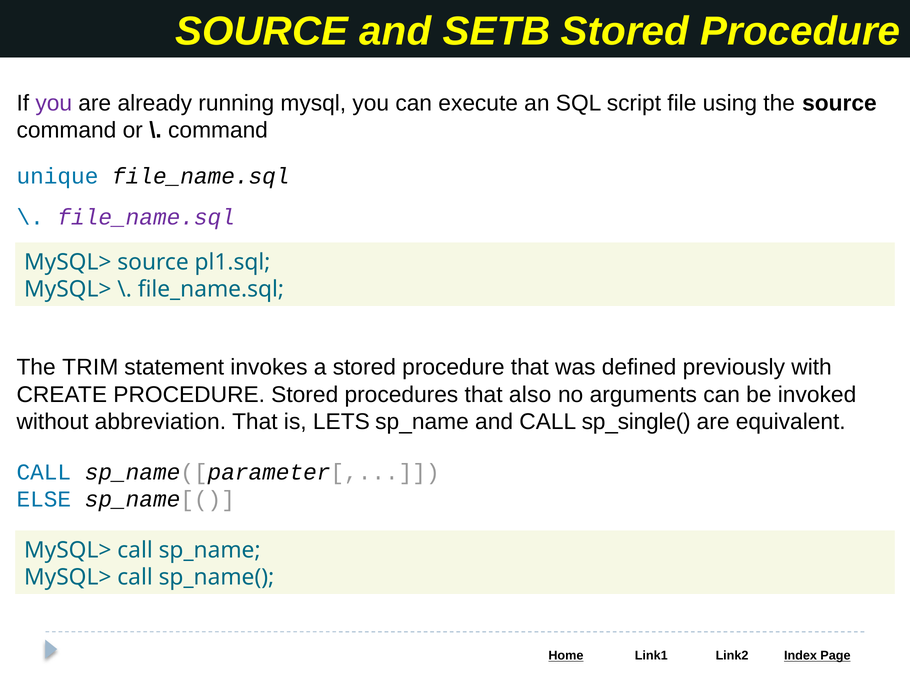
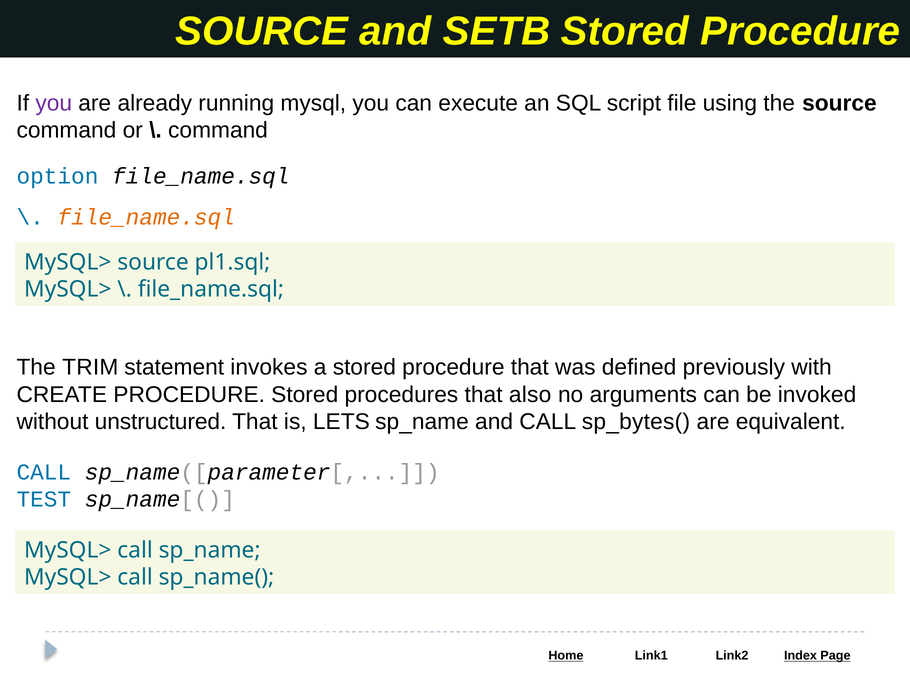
unique: unique -> option
file_name.sql at (146, 217) colour: purple -> orange
abbreviation: abbreviation -> unstructured
sp_single(: sp_single( -> sp_bytes(
ELSE: ELSE -> TEST
